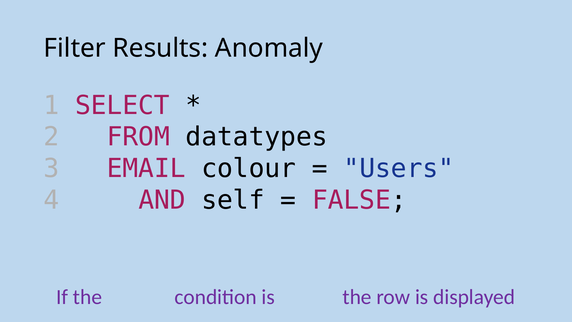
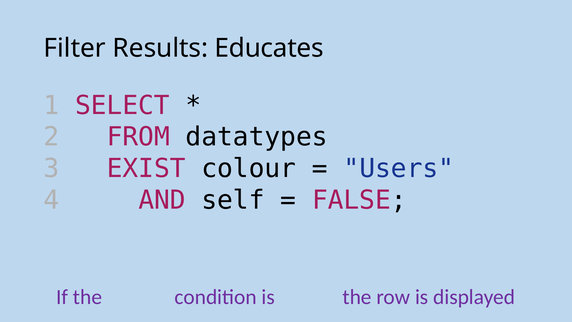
Anomaly: Anomaly -> Educates
EMAIL: EMAIL -> EXIST
